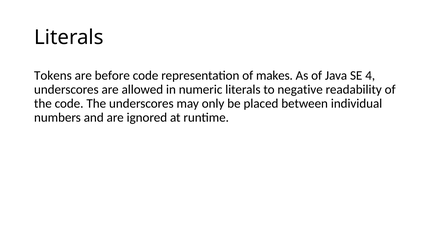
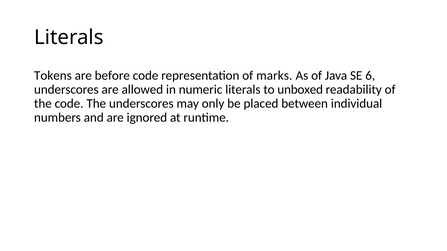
makes: makes -> marks
4: 4 -> 6
negative: negative -> unboxed
